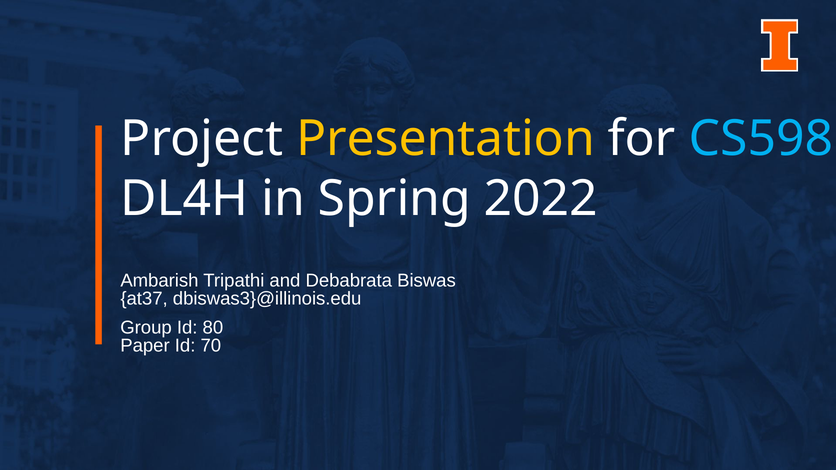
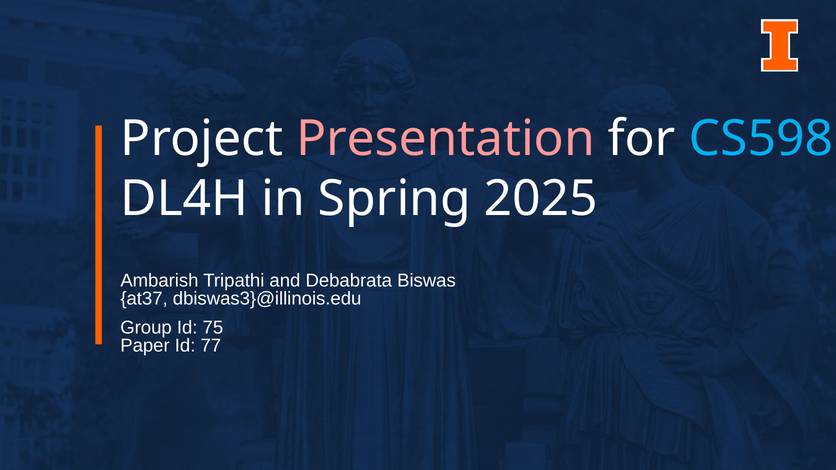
Presentation colour: yellow -> pink
2022: 2022 -> 2025
80: 80 -> 75
70: 70 -> 77
